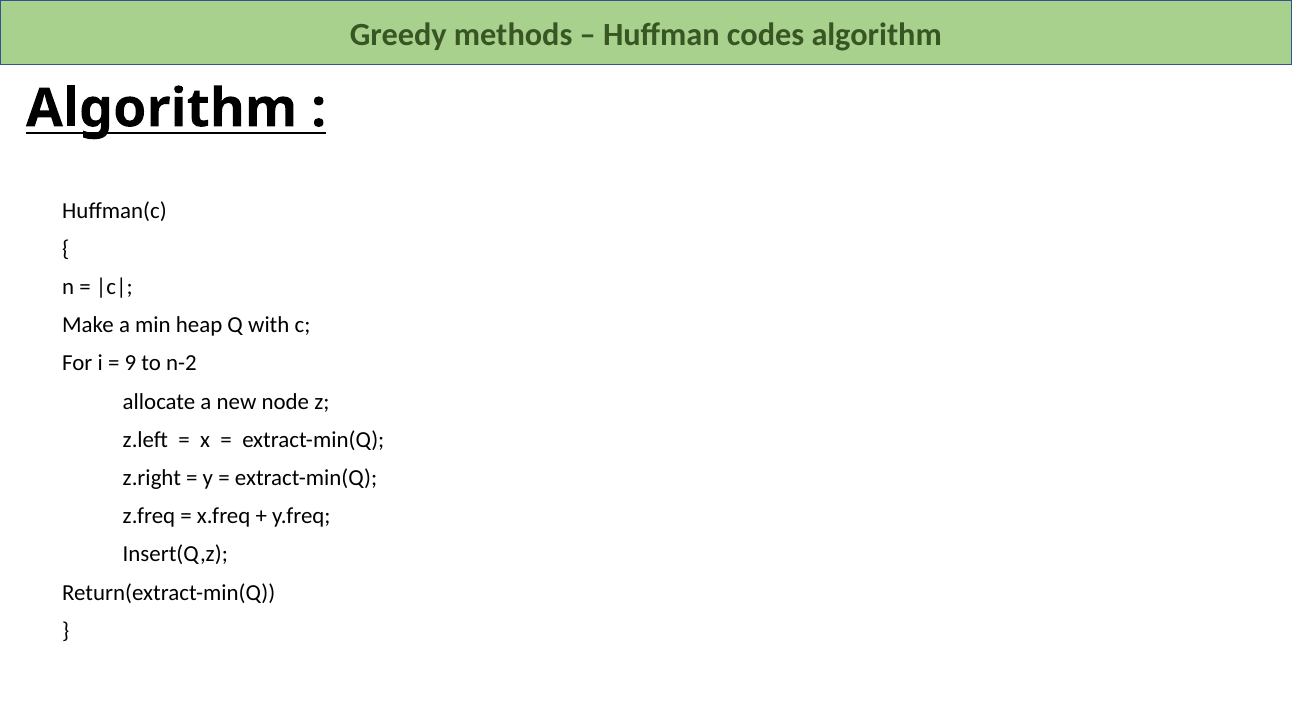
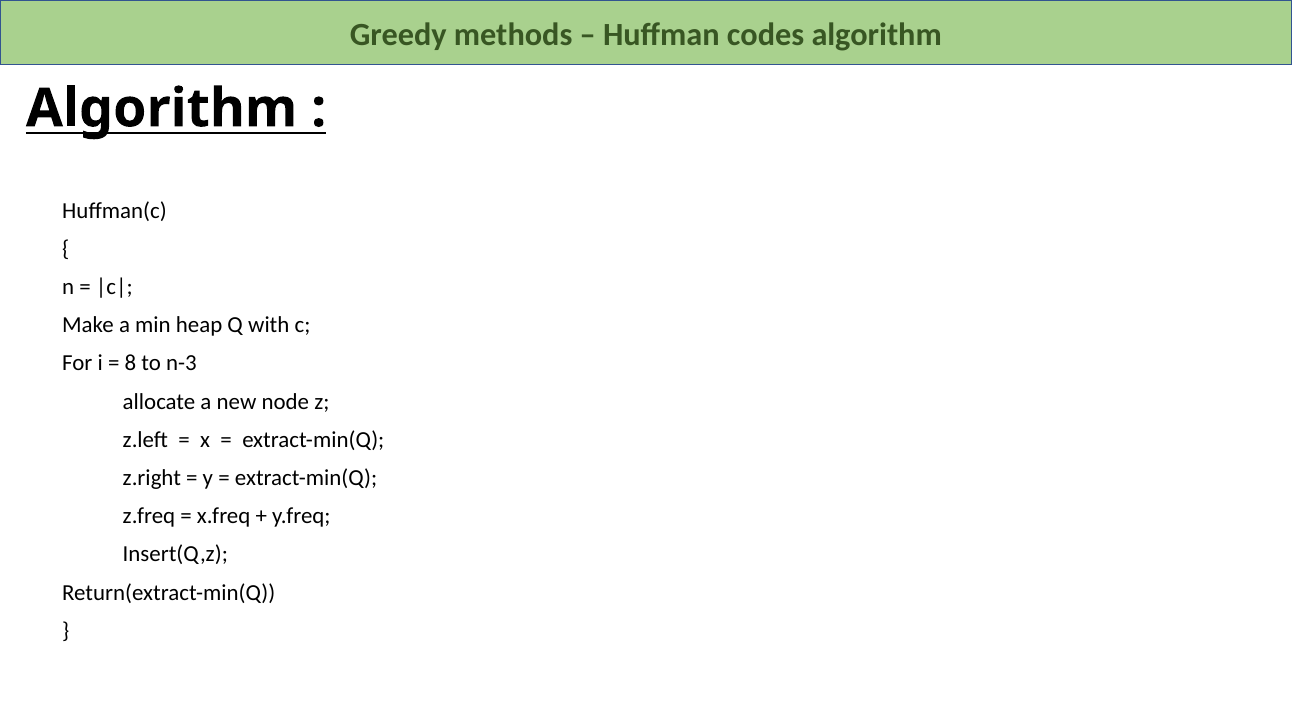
9: 9 -> 8
n-2: n-2 -> n-3
